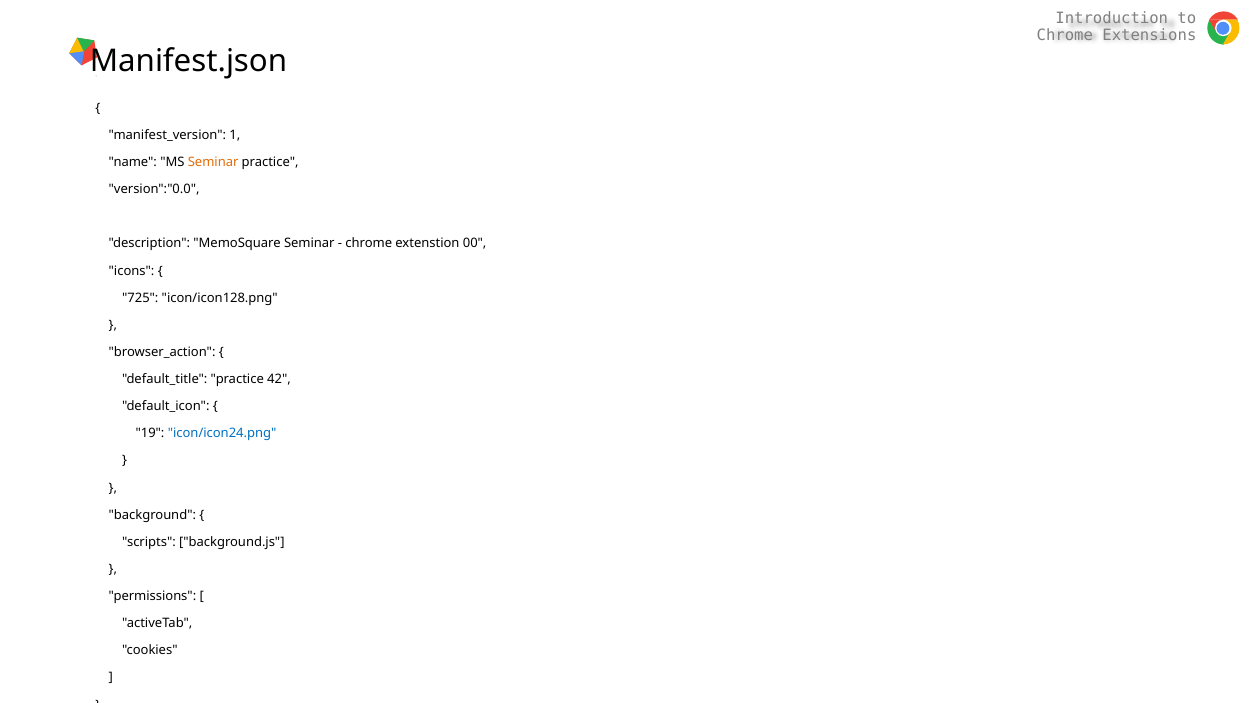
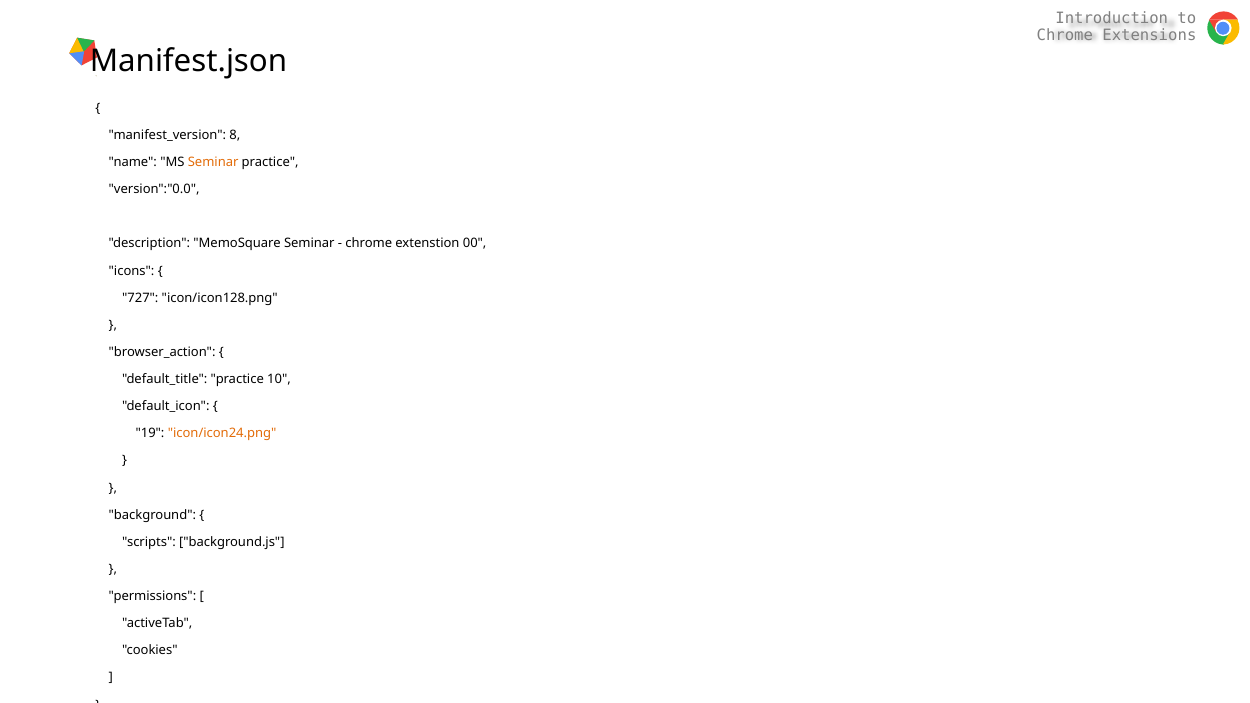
1: 1 -> 8
725: 725 -> 727
42: 42 -> 10
icon/icon24.png colour: blue -> orange
